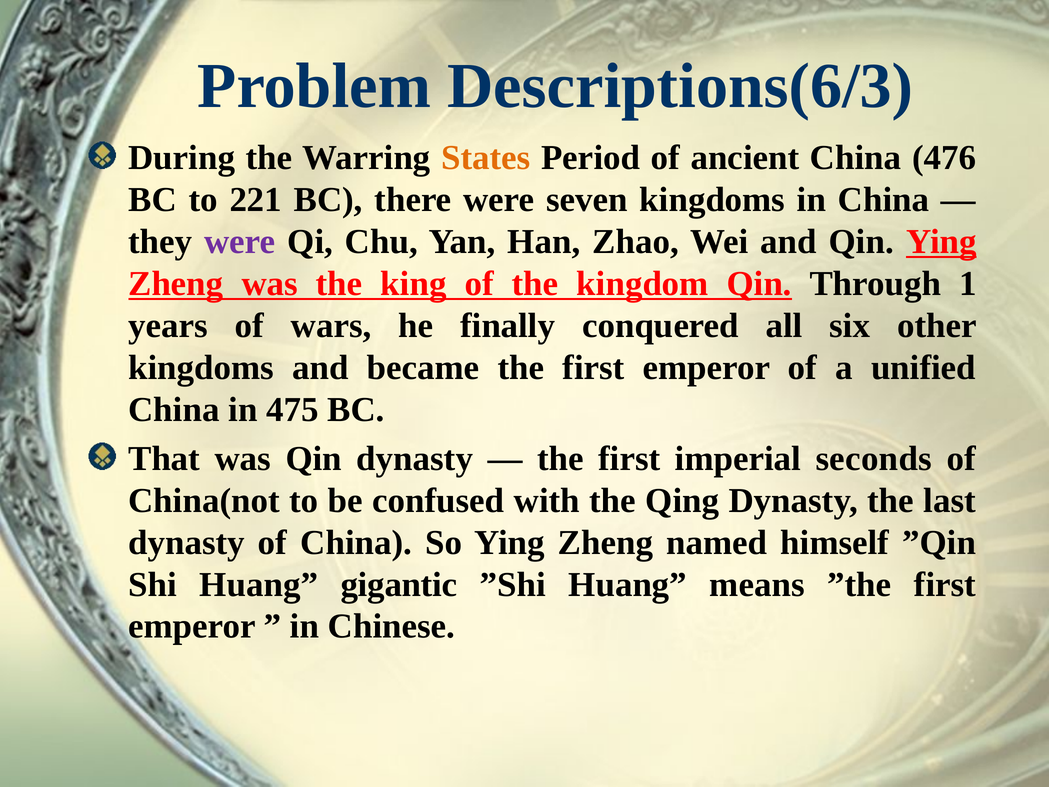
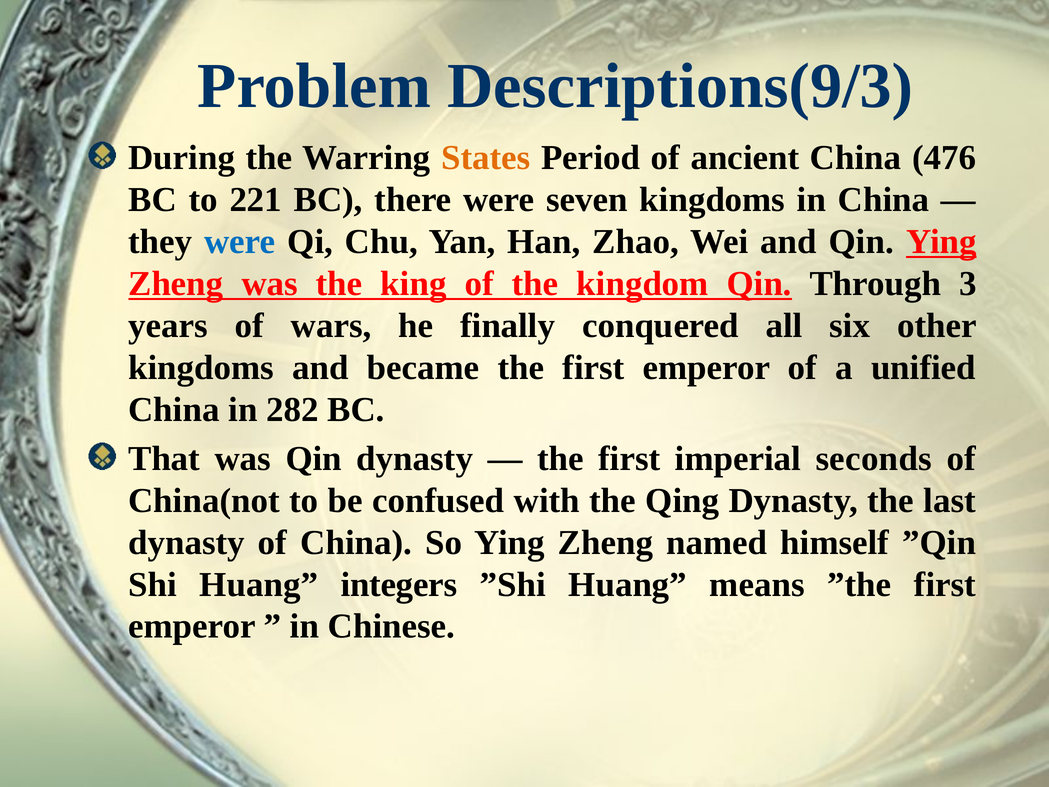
Descriptions(6/3: Descriptions(6/3 -> Descriptions(9/3
were at (240, 242) colour: purple -> blue
1: 1 -> 3
475: 475 -> 282
gigantic: gigantic -> integers
